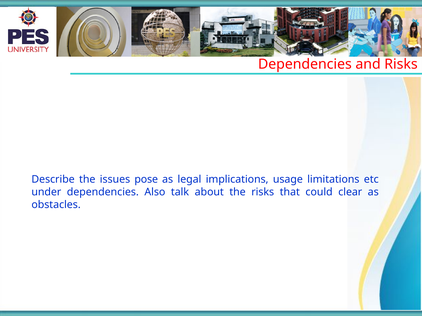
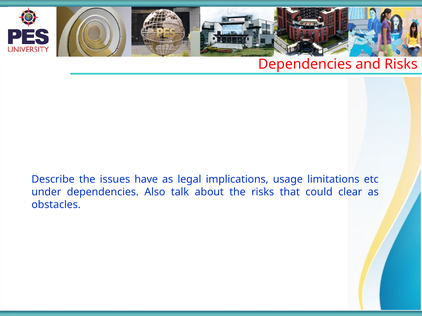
pose: pose -> have
